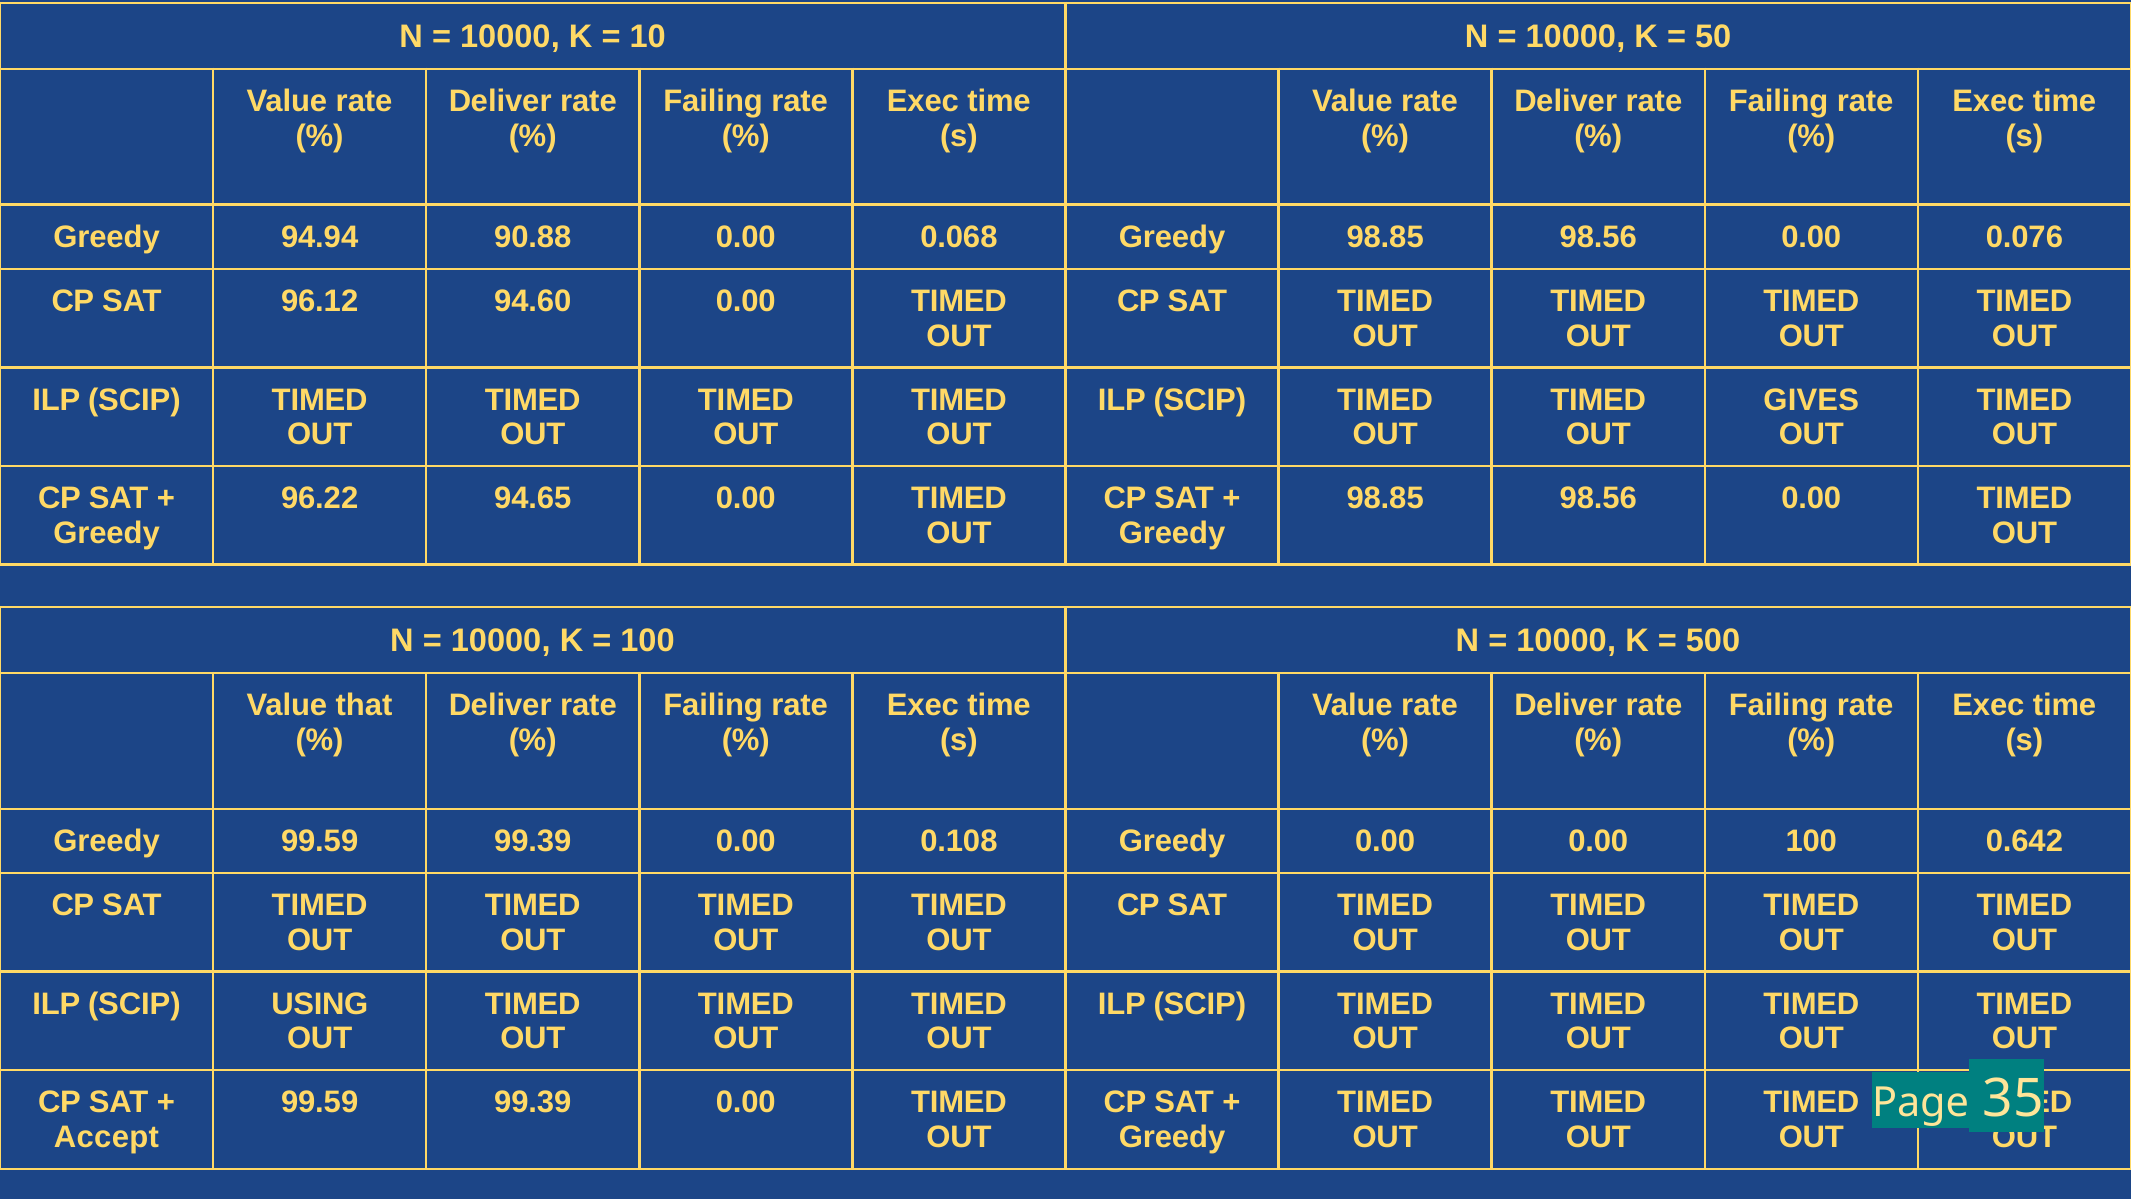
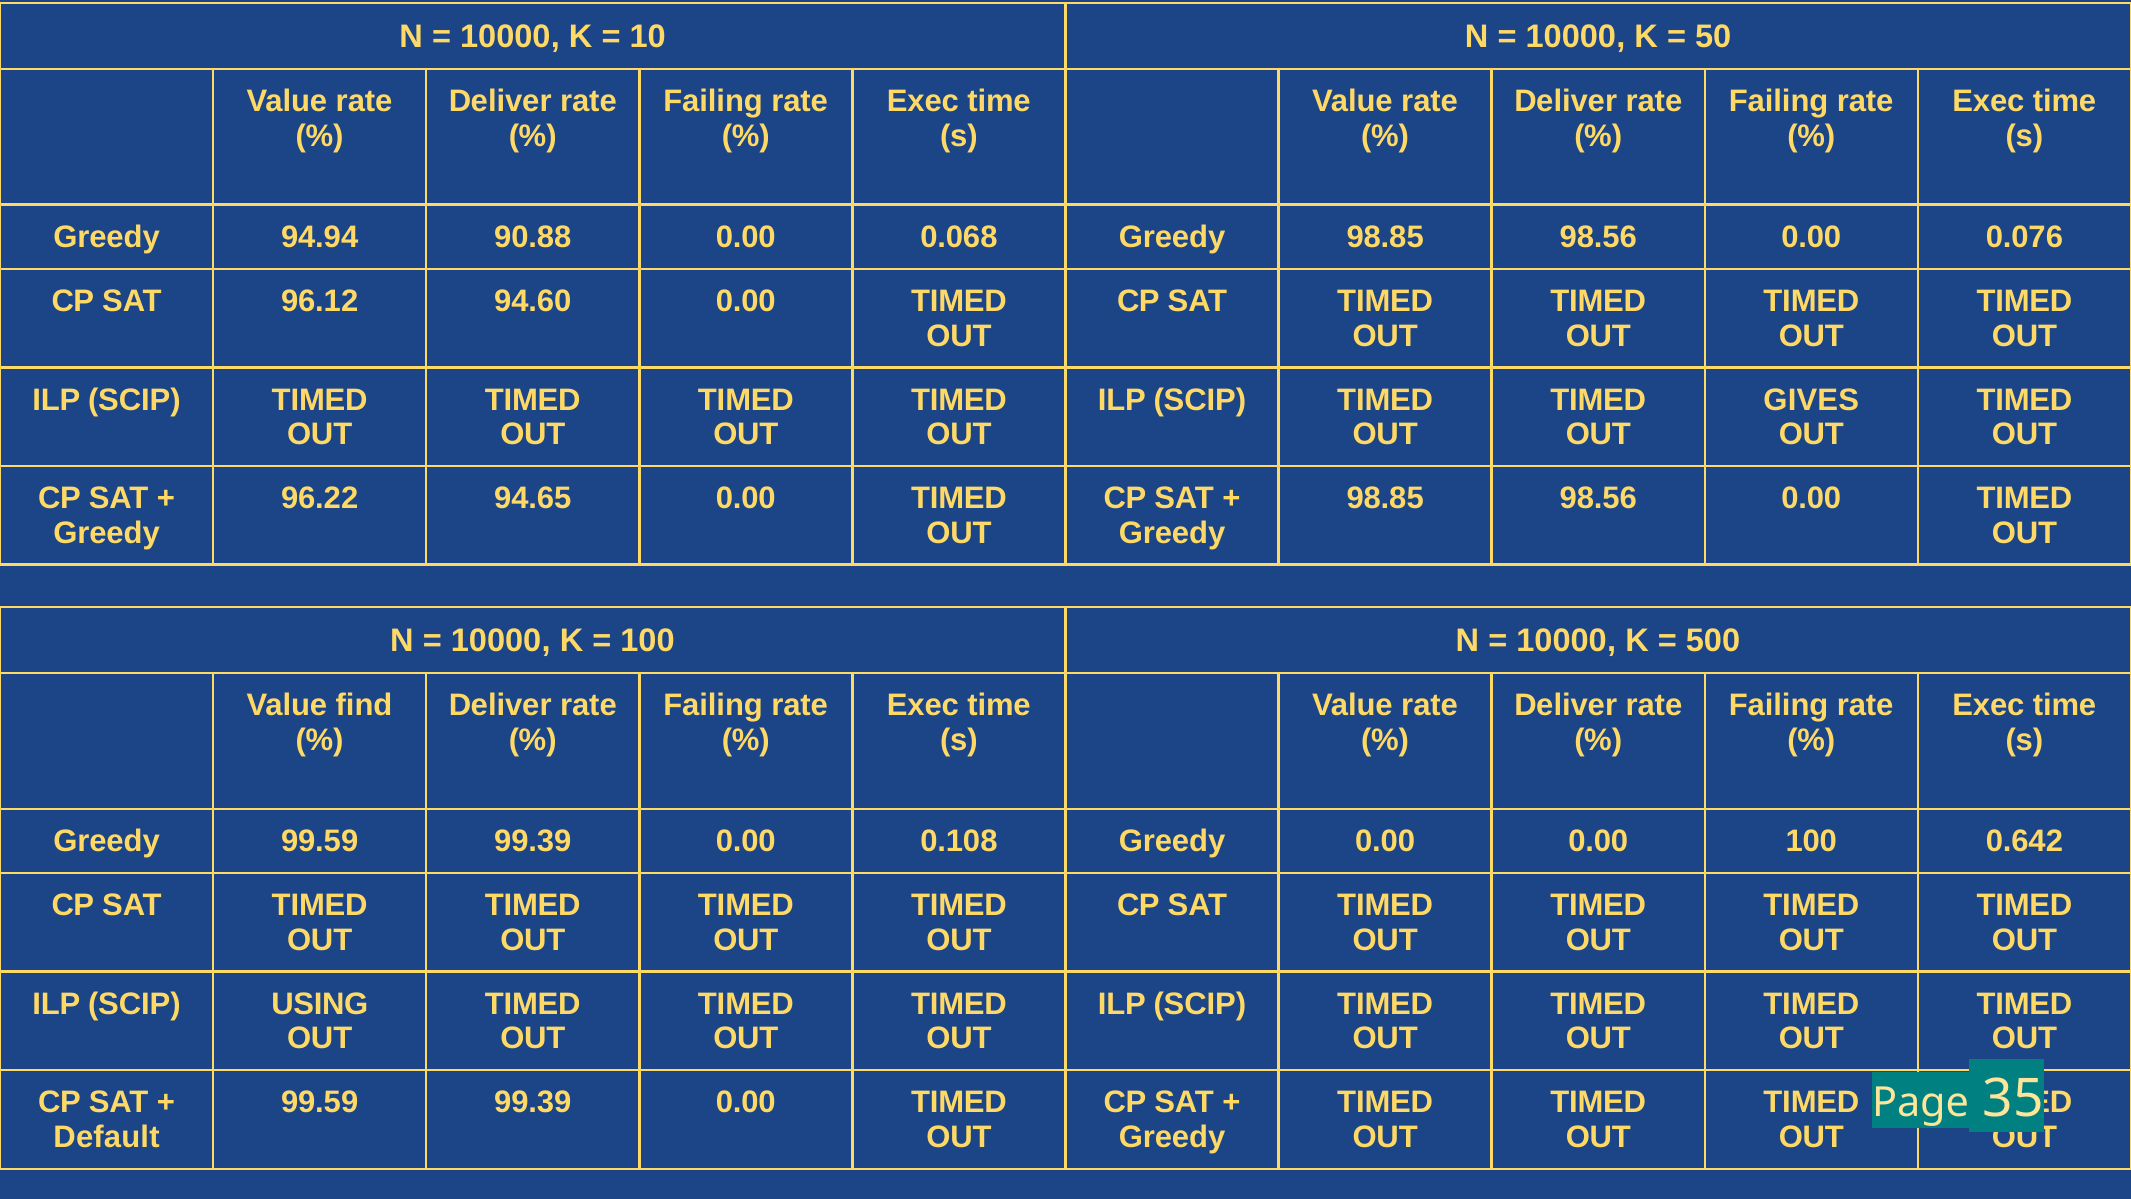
that: that -> find
Accept: Accept -> Default
